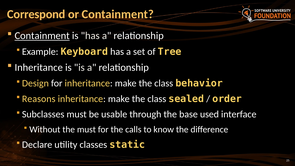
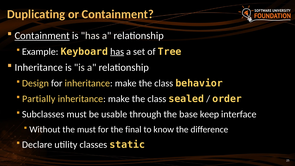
Correspond: Correspond -> Duplicating
has at (117, 52) underline: none -> present
Reasons: Reasons -> Partially
used: used -> keep
calls: calls -> final
